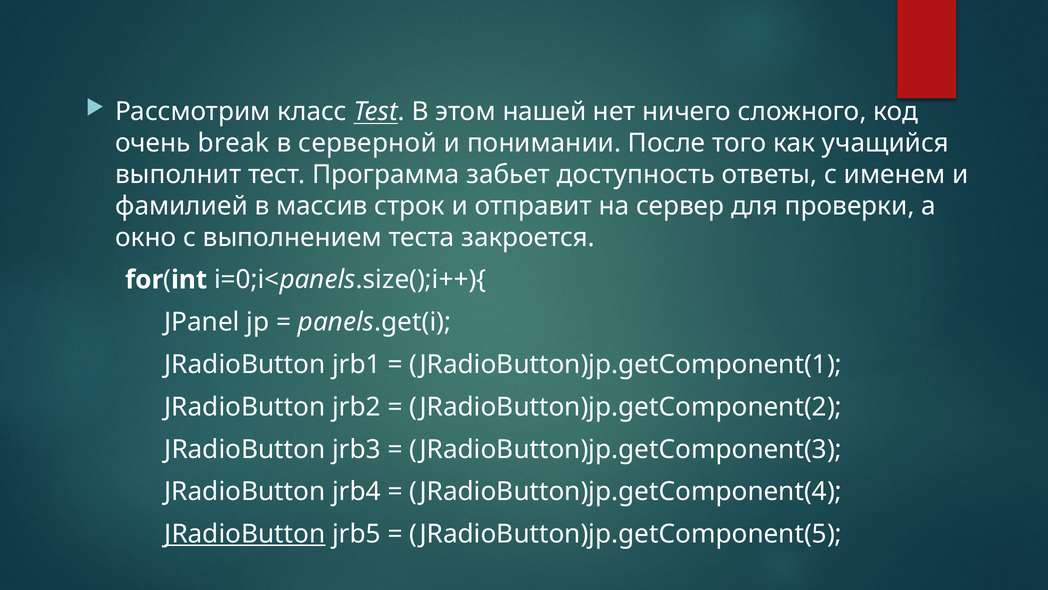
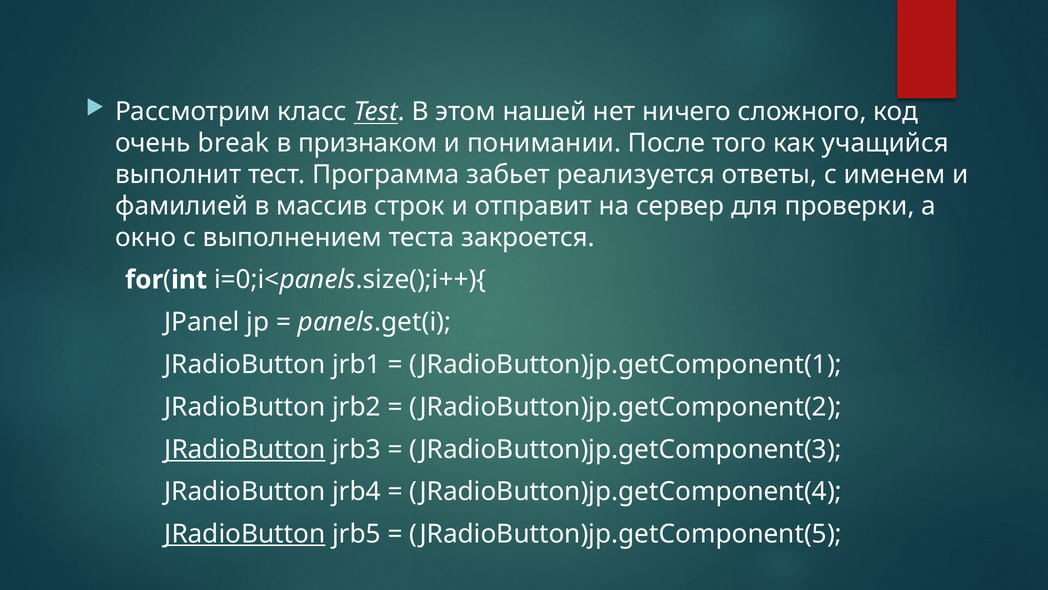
серверной: серверной -> признаком
доступность: доступность -> реализуется
JRadioButton at (245, 449) underline: none -> present
